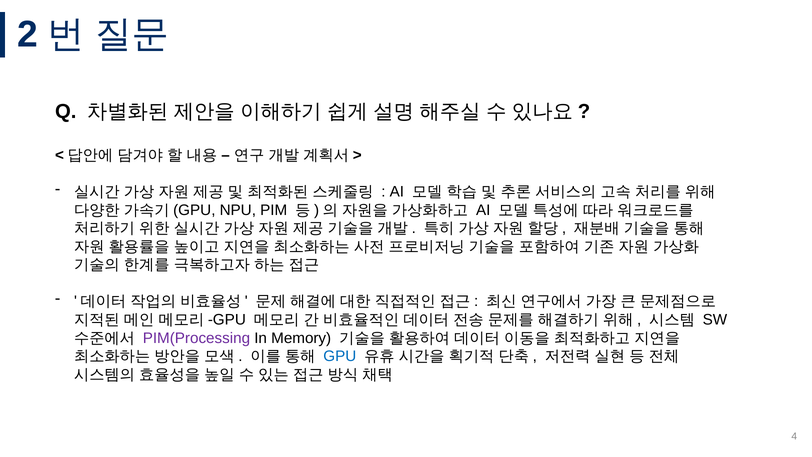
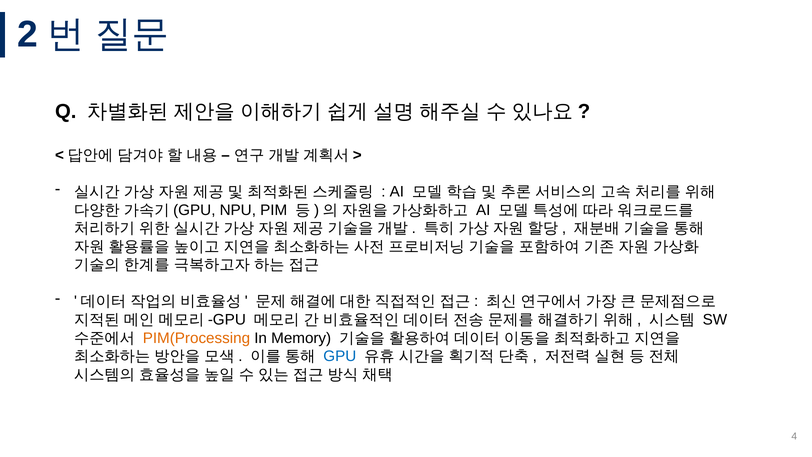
PIM(Processing colour: purple -> orange
